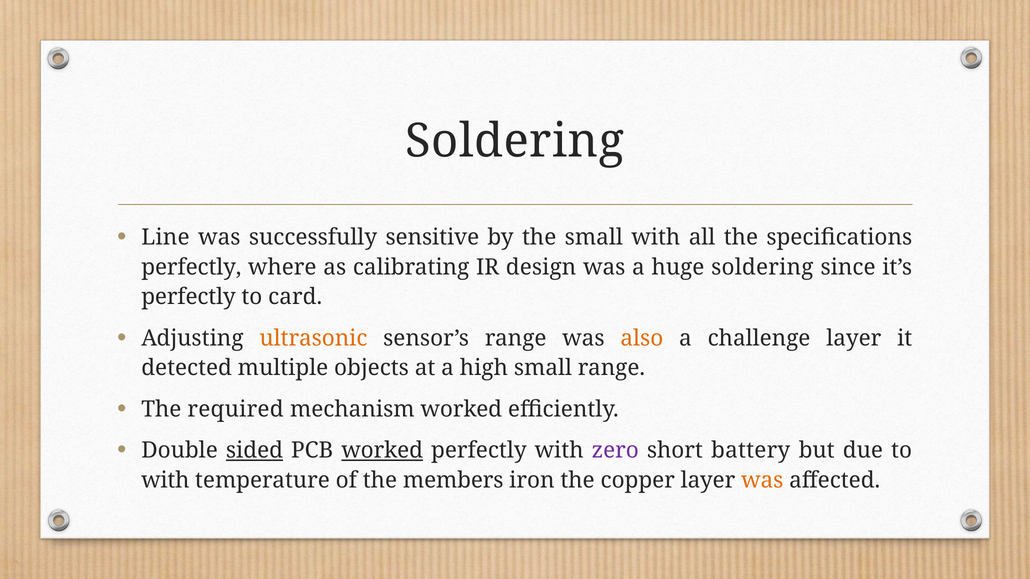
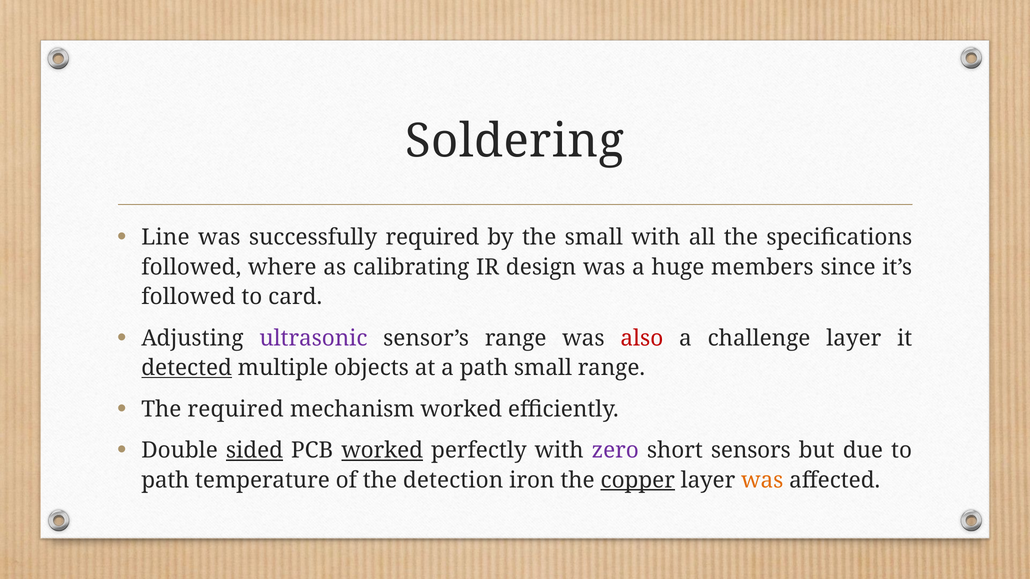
successfully sensitive: sensitive -> required
perfectly at (191, 267): perfectly -> followed
huge soldering: soldering -> members
perfectly at (189, 297): perfectly -> followed
ultrasonic colour: orange -> purple
also colour: orange -> red
detected underline: none -> present
a high: high -> path
battery: battery -> sensors
with at (165, 480): with -> path
members: members -> detection
copper underline: none -> present
